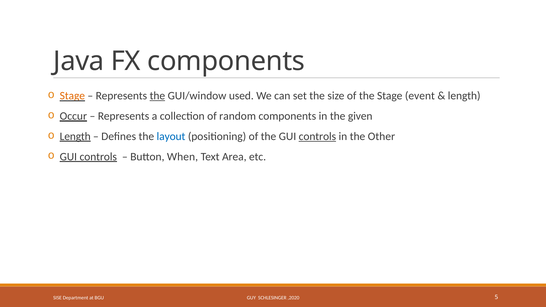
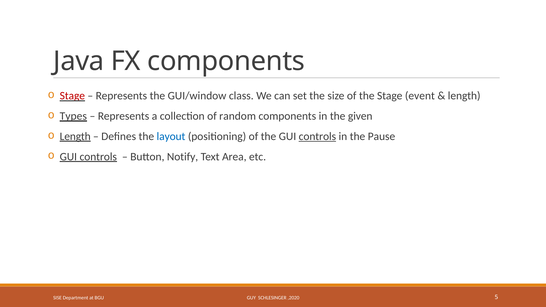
Stage at (72, 96) colour: orange -> red
the at (157, 96) underline: present -> none
used: used -> class
Occur: Occur -> Types
Other: Other -> Pause
When: When -> Notify
